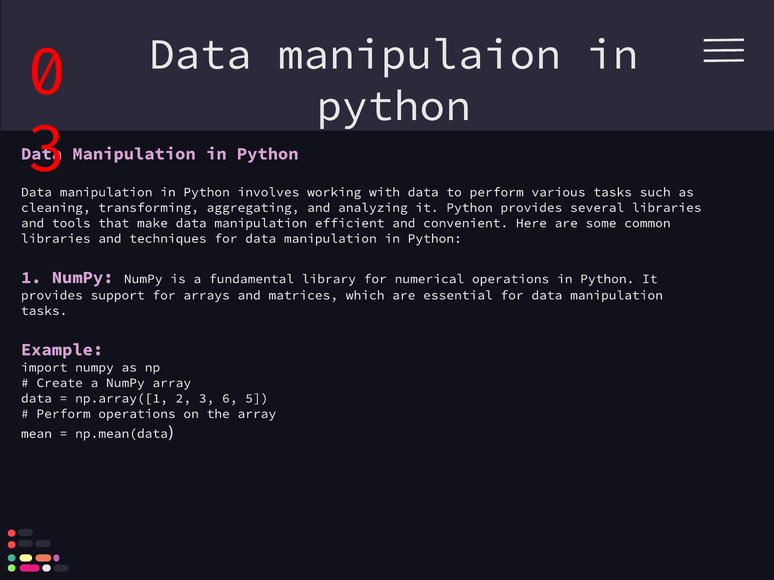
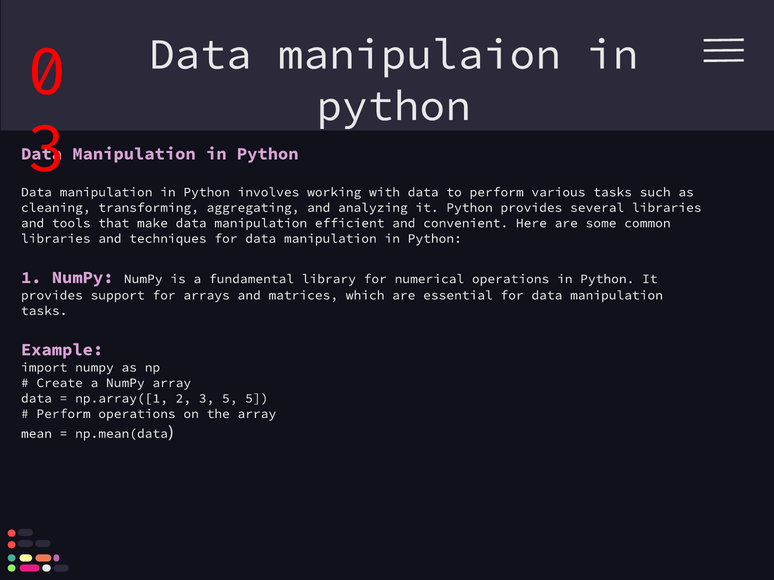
3 6: 6 -> 5
